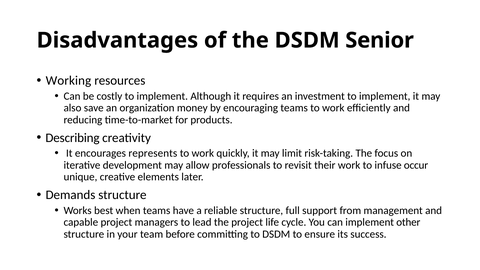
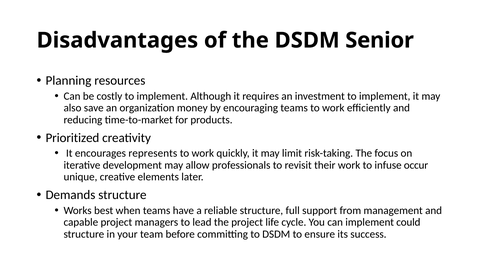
Working: Working -> Planning
Describing: Describing -> Prioritized
other: other -> could
